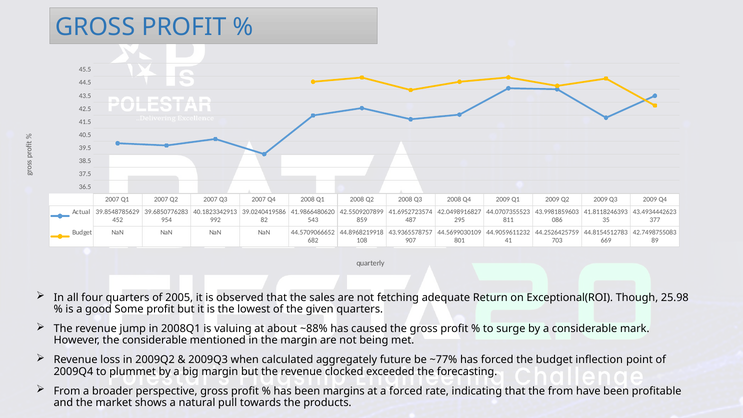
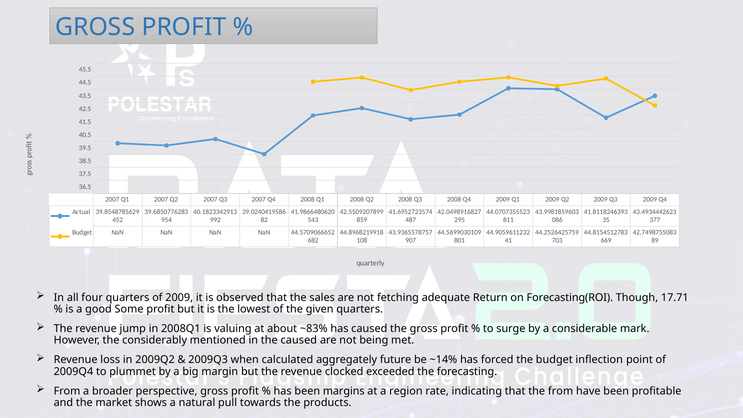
of 2005: 2005 -> 2009
Exceptional(ROI: Exceptional(ROI -> Forecasting(ROI
25.98: 25.98 -> 17.71
~88%: ~88% -> ~83%
the considerable: considerable -> considerably
the margin: margin -> caused
~77%: ~77% -> ~14%
a forced: forced -> region
